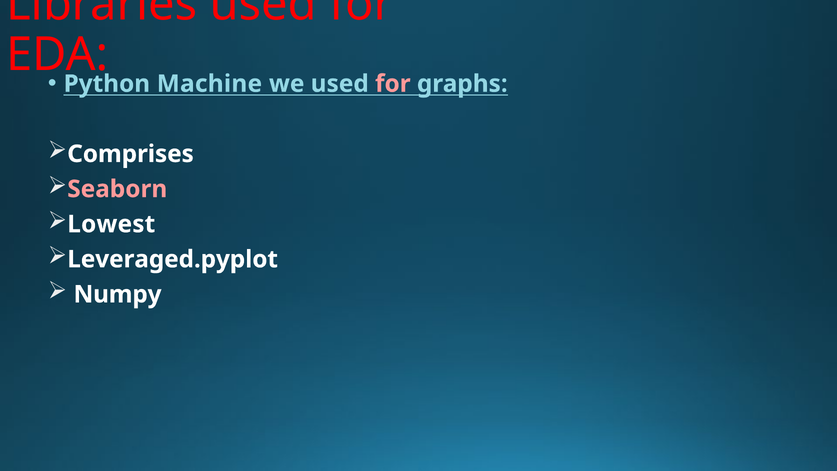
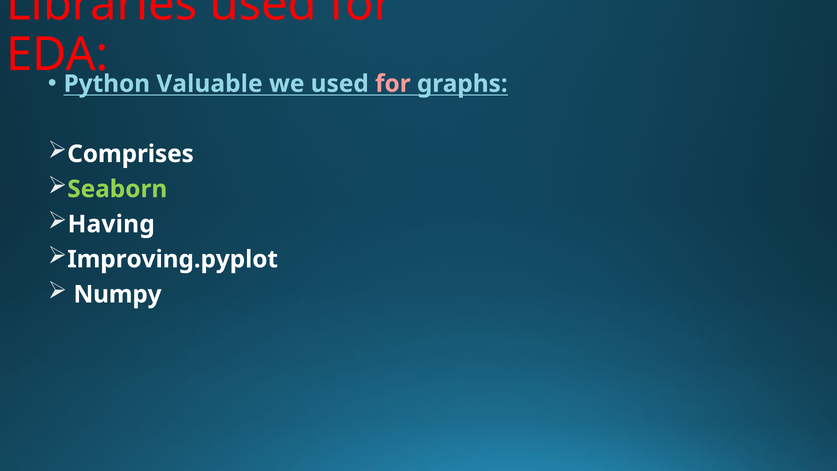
Machine: Machine -> Valuable
Seaborn colour: pink -> light green
Lowest: Lowest -> Having
Leveraged.pyplot: Leveraged.pyplot -> Improving.pyplot
